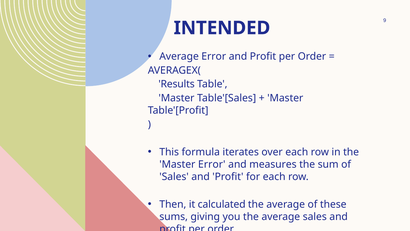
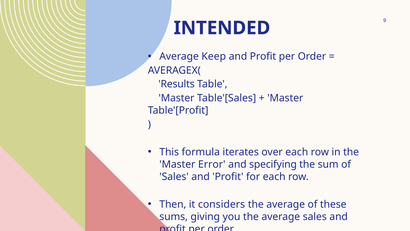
Average Error: Error -> Keep
measures: measures -> specifying
calculated: calculated -> considers
